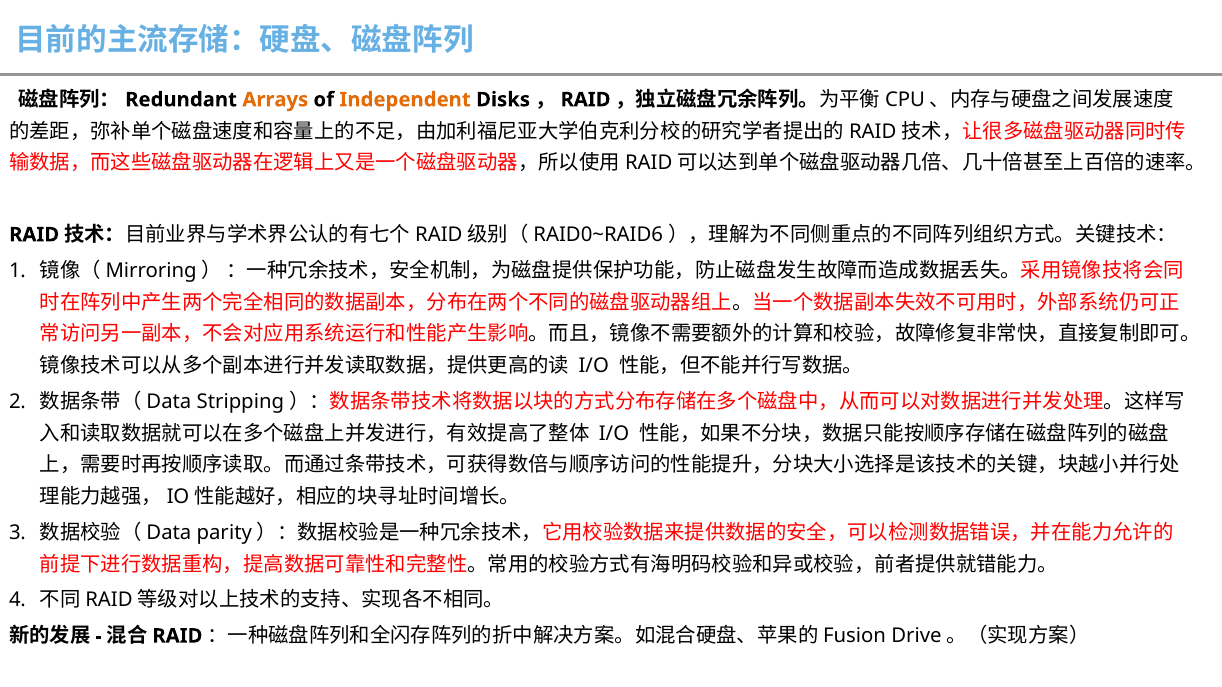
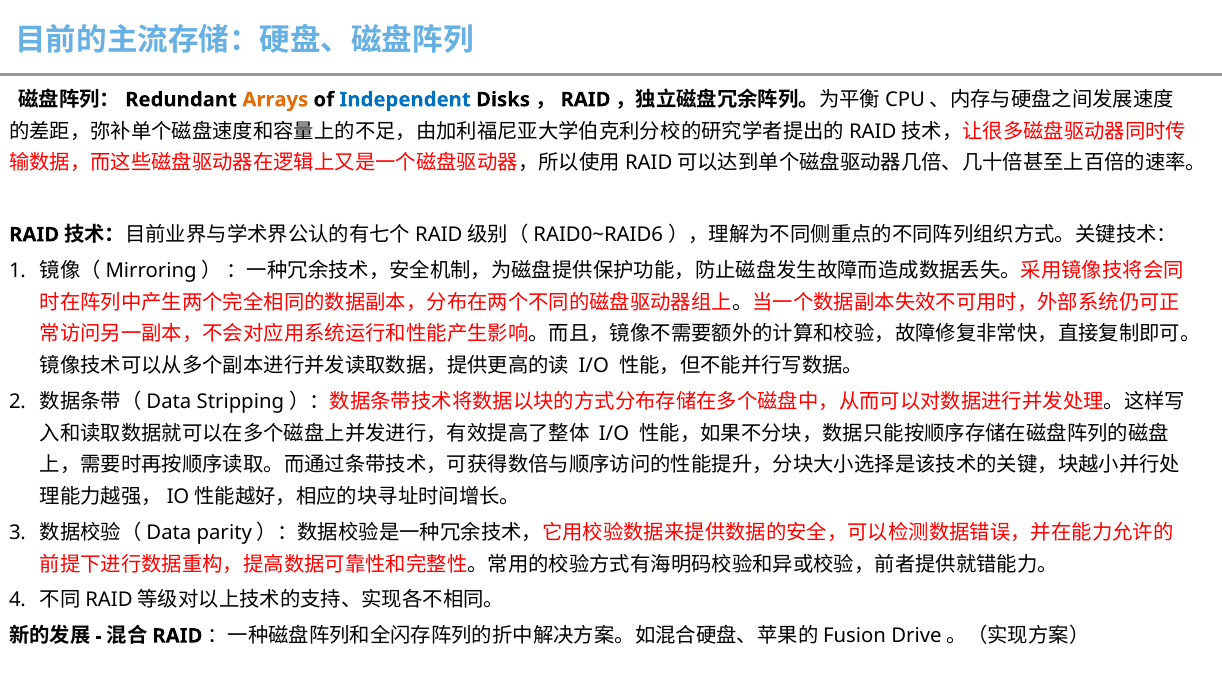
Independent colour: orange -> blue
